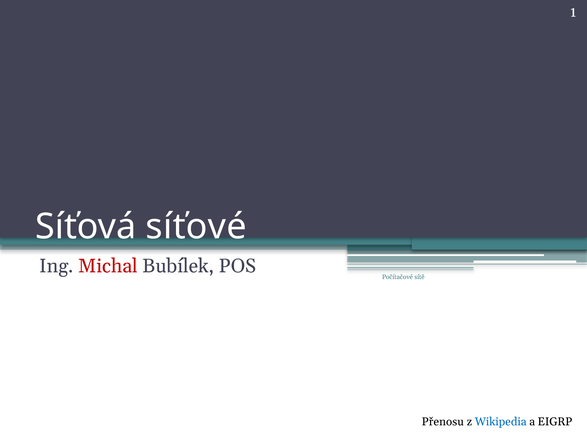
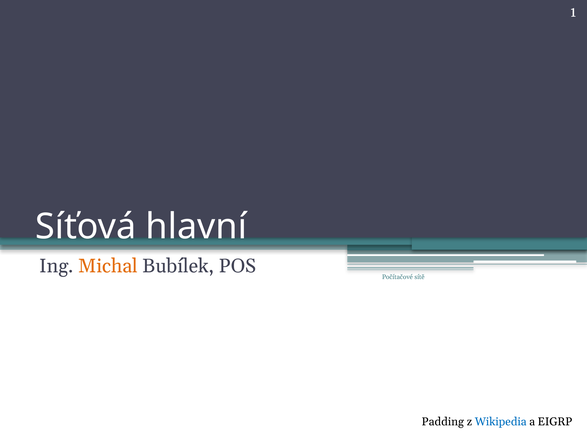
síťové: síťové -> hlavní
Michal colour: red -> orange
Přenosu: Přenosu -> Padding
